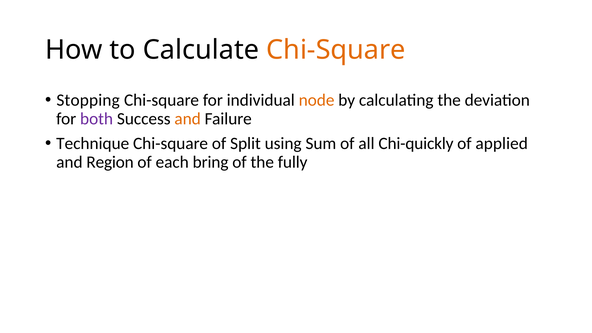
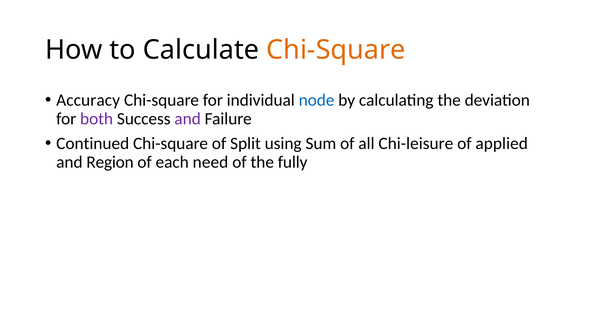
Stopping: Stopping -> Accuracy
node colour: orange -> blue
and at (188, 119) colour: orange -> purple
Technique: Technique -> Continued
Chi-quickly: Chi-quickly -> Chi-leisure
bring: bring -> need
